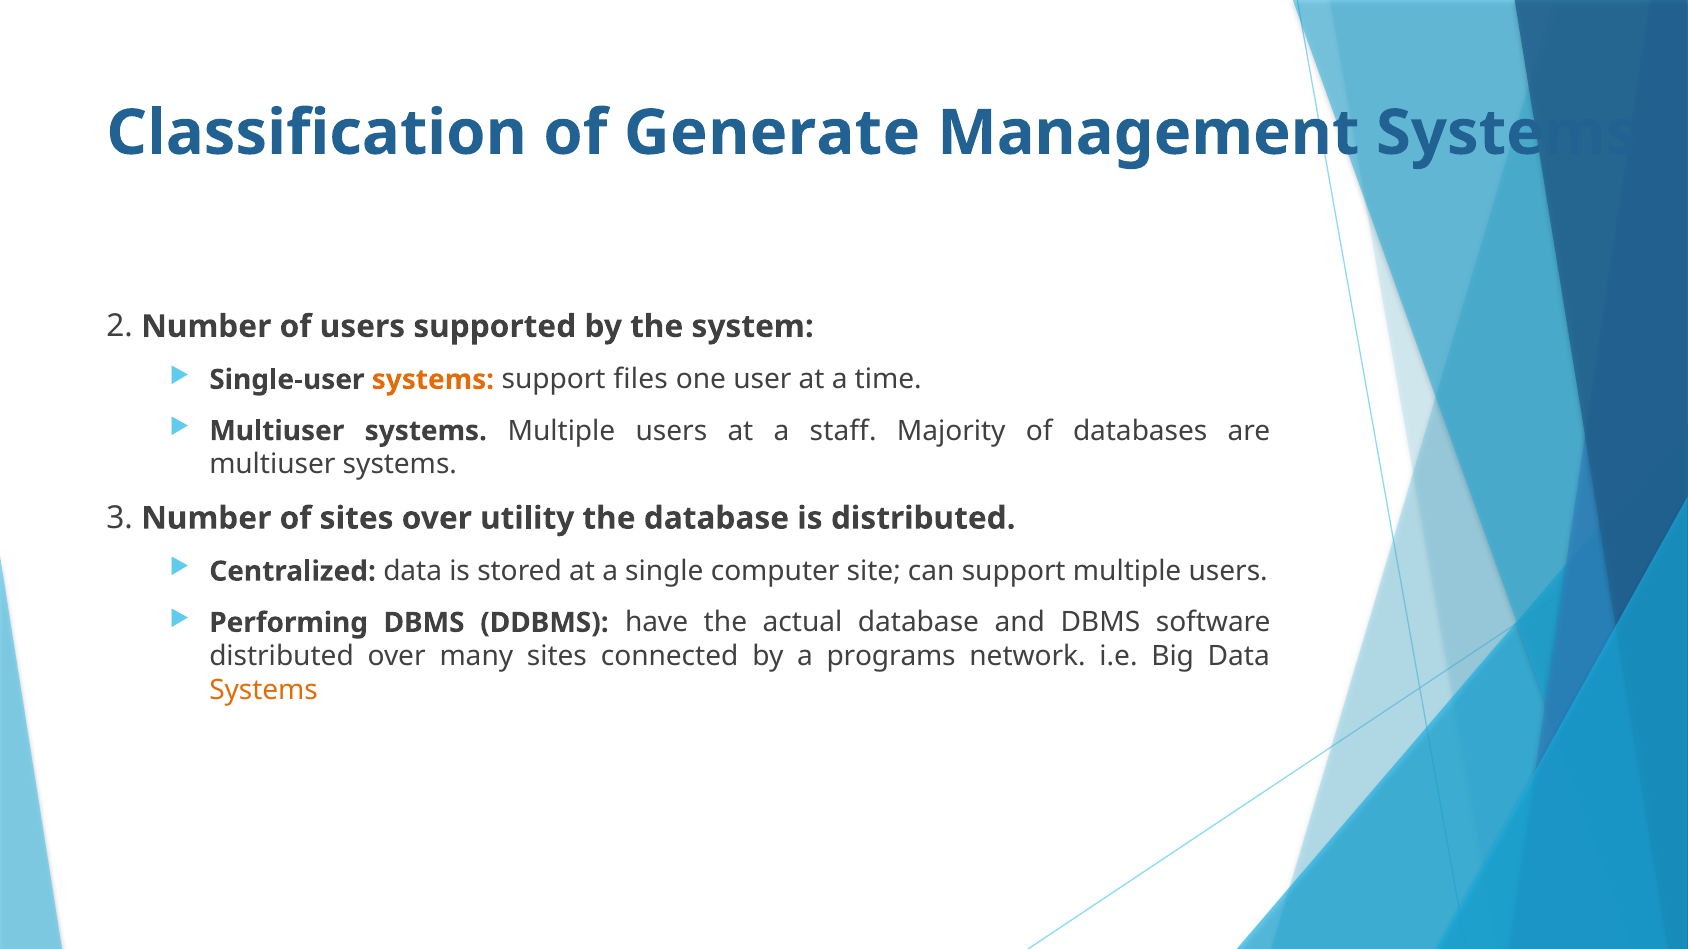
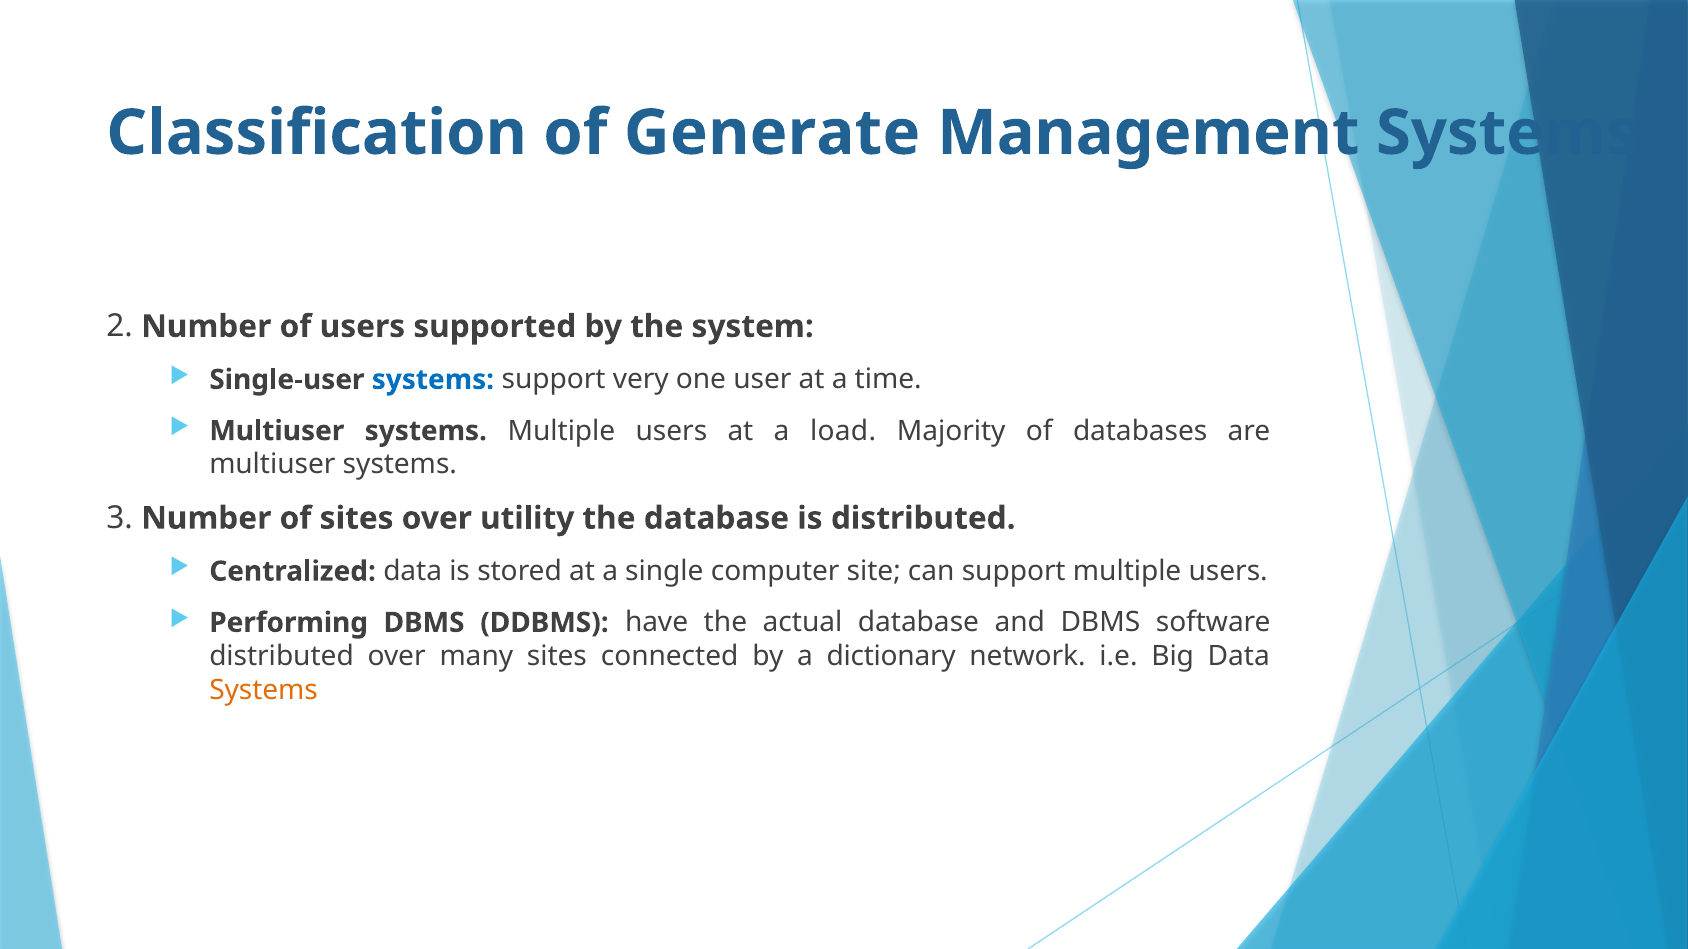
systems at (433, 380) colour: orange -> blue
files: files -> very
staff: staff -> load
programs: programs -> dictionary
